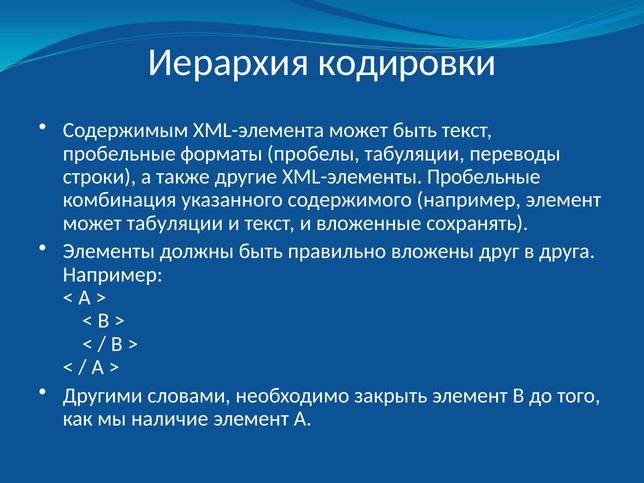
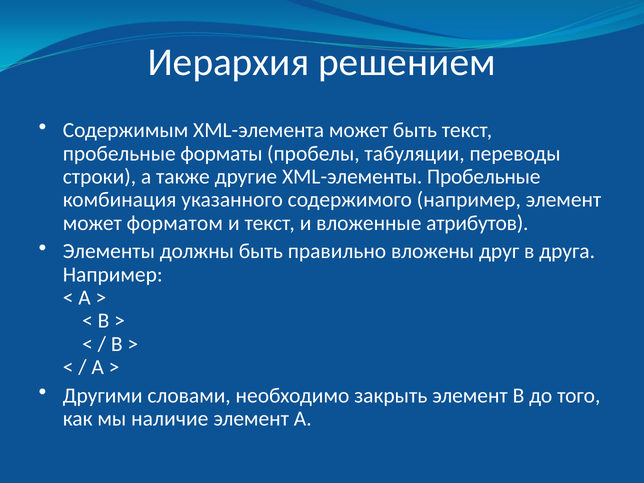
кодировки: кодировки -> решением
может табуляции: табуляции -> форматом
сохранять: сохранять -> атрибутов
